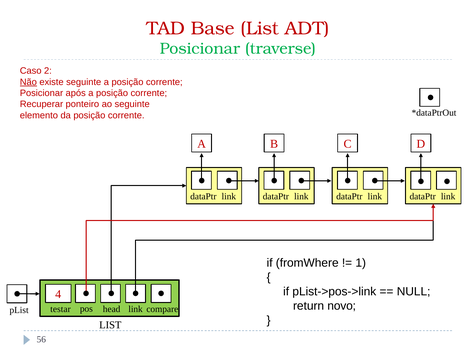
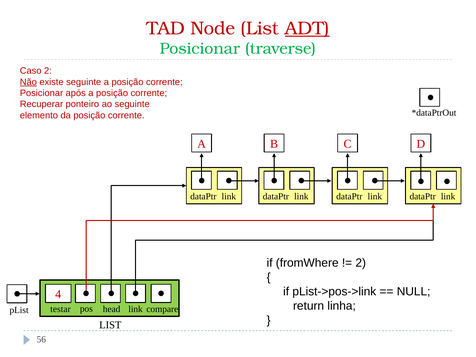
Base: Base -> Node
ADT underline: none -> present
1 at (361, 263): 1 -> 2
novo: novo -> linha
